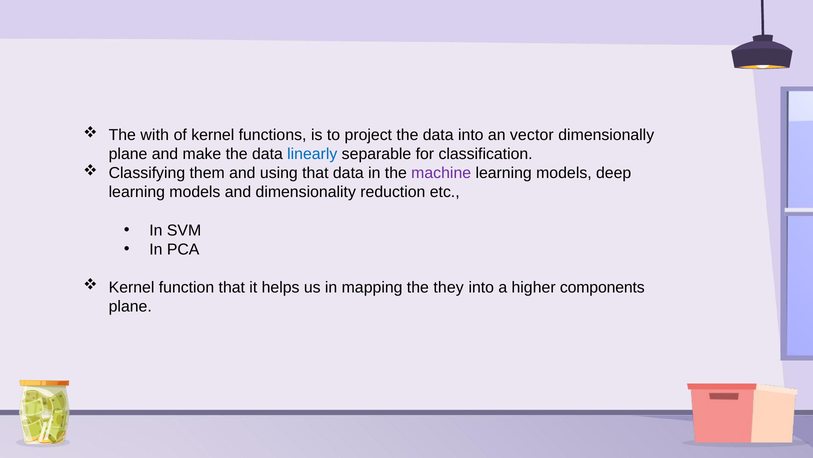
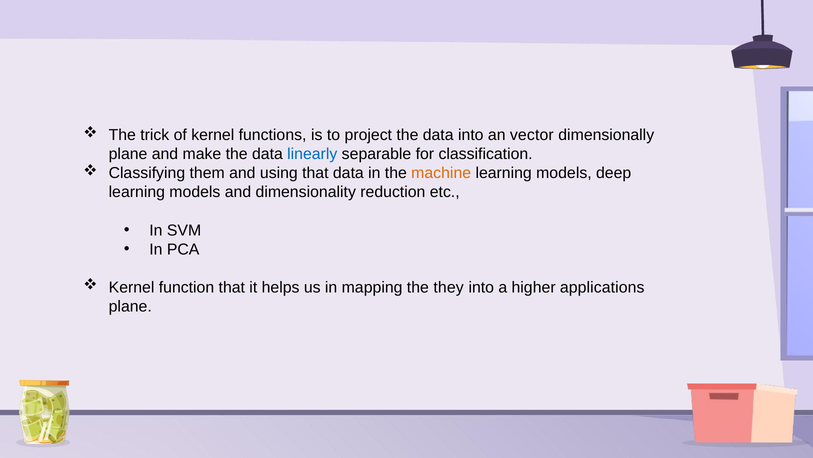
with: with -> trick
machine colour: purple -> orange
components: components -> applications
